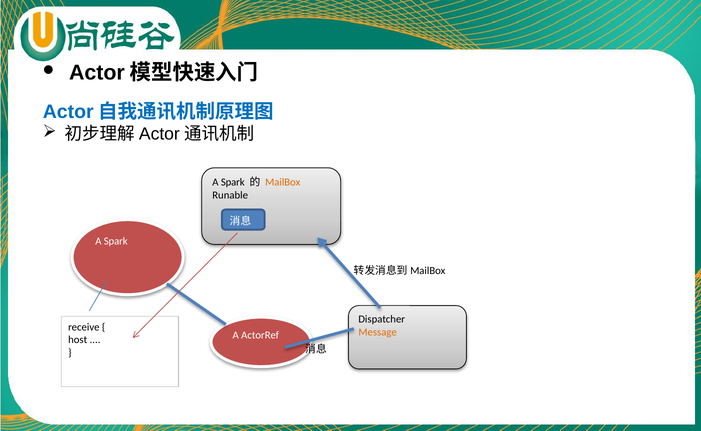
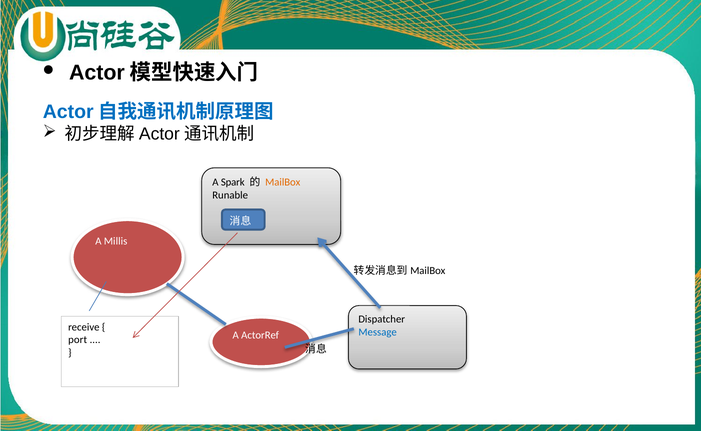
Spark at (116, 241): Spark -> Millis
Message colour: orange -> blue
host: host -> port
